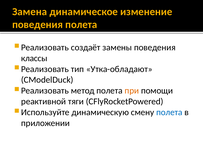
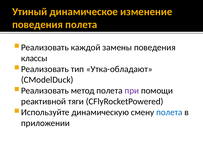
Замена: Замена -> Утиный
создаёт: создаёт -> каждой
при colour: orange -> purple
